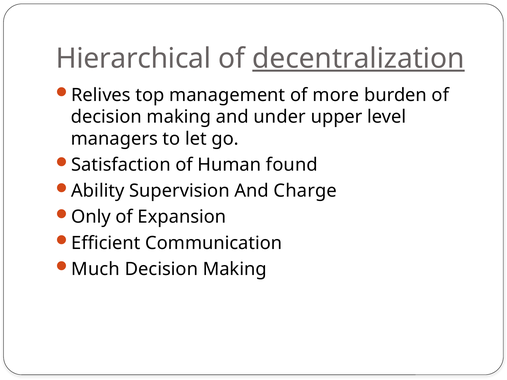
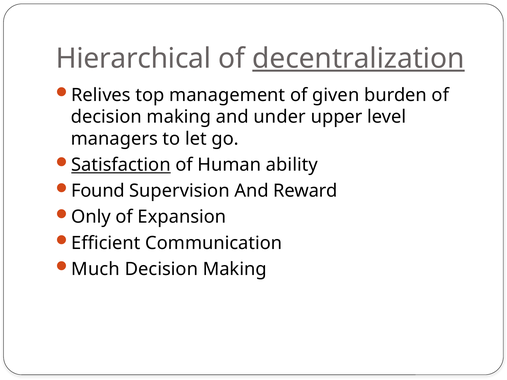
more: more -> given
Satisfaction underline: none -> present
found: found -> ability
Ability: Ability -> Found
Charge: Charge -> Reward
